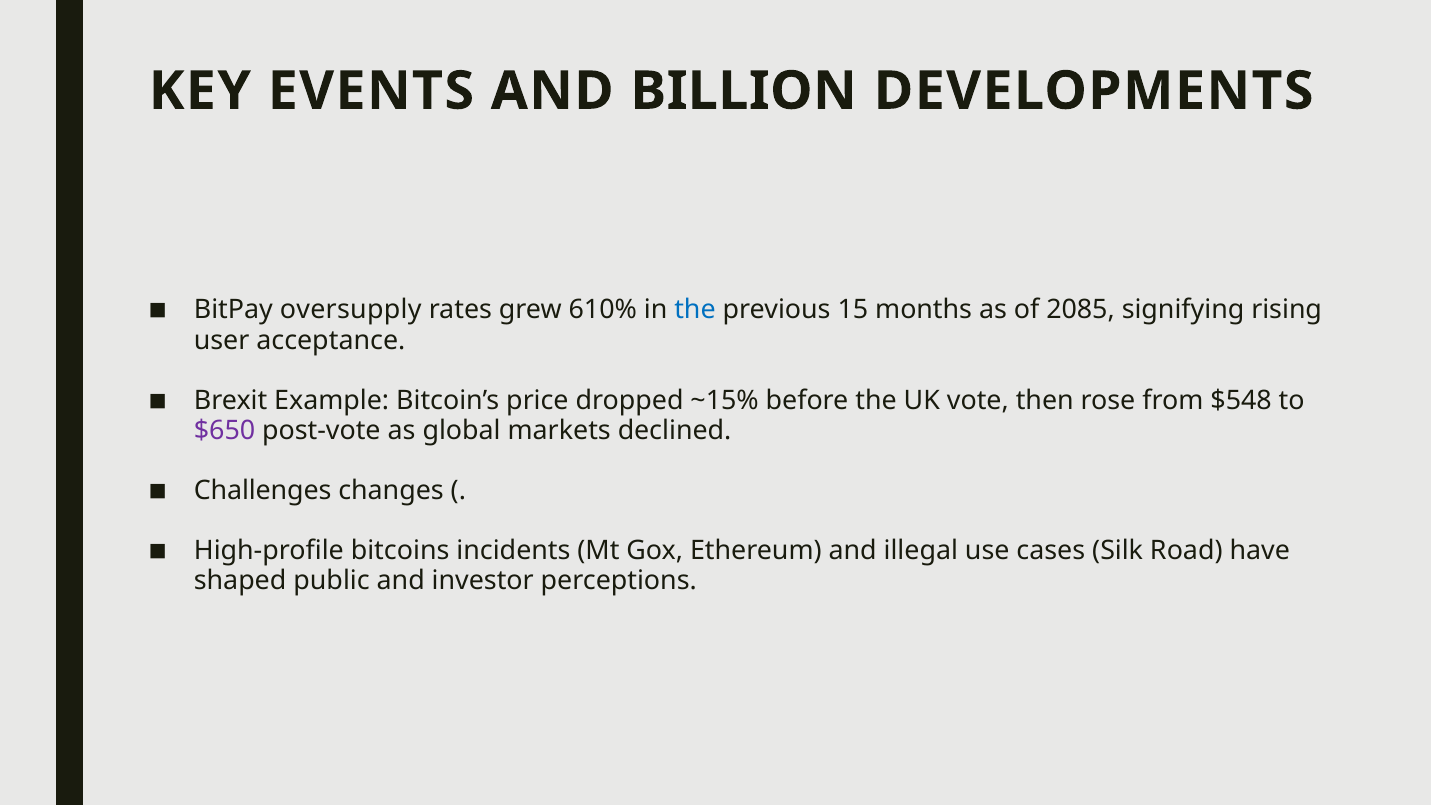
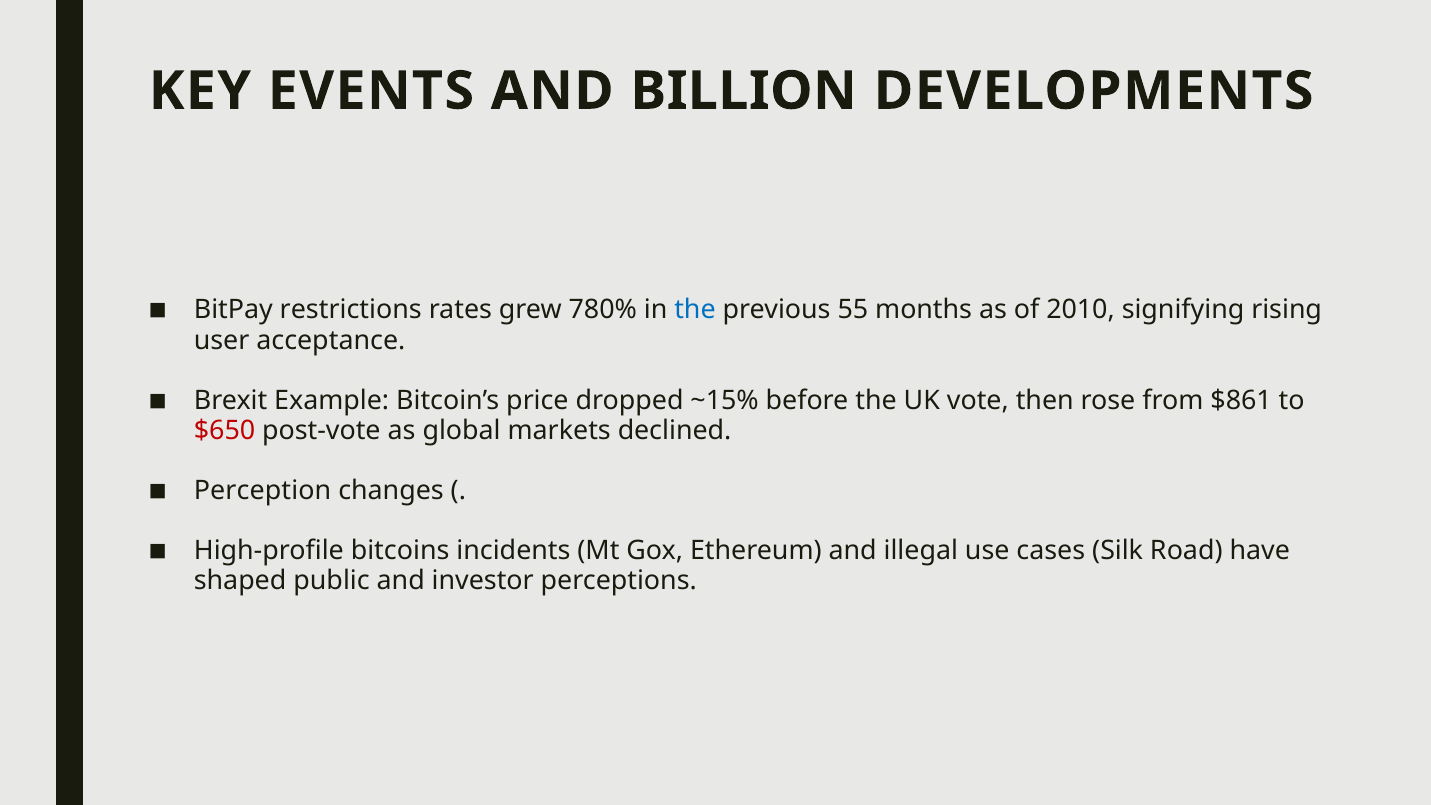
oversupply: oversupply -> restrictions
610%: 610% -> 780%
15: 15 -> 55
2085: 2085 -> 2010
$548: $548 -> $861
$650 colour: purple -> red
Challenges: Challenges -> Perception
